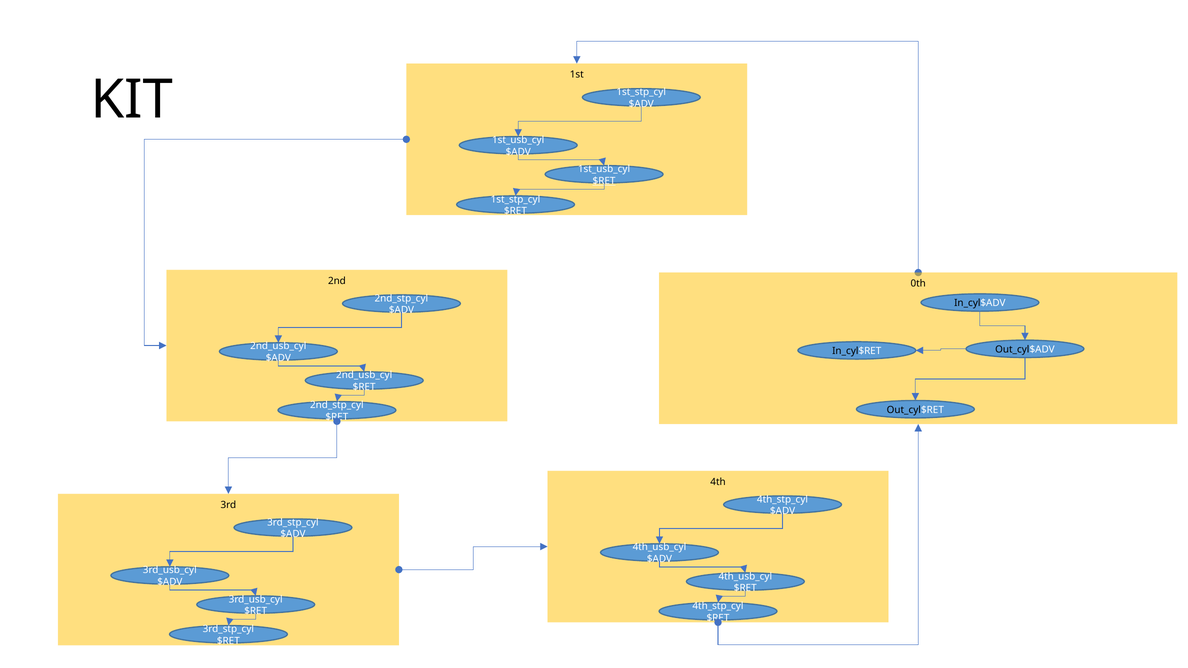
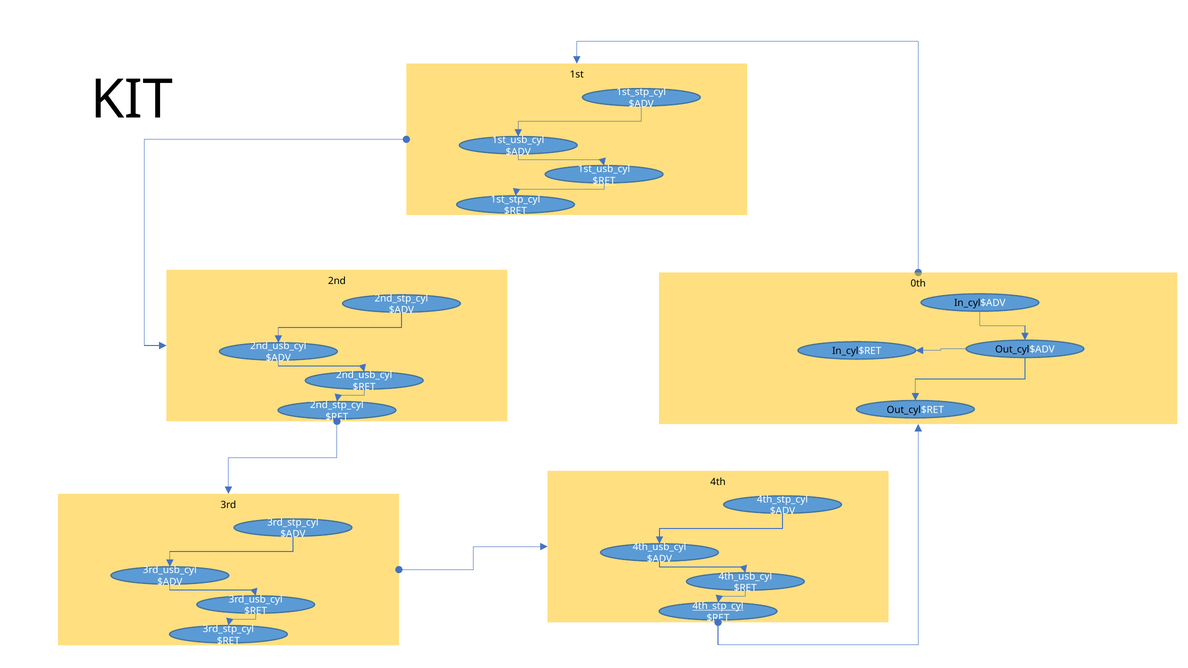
4th_stp_cyl at (718, 606) underline: none -> present
